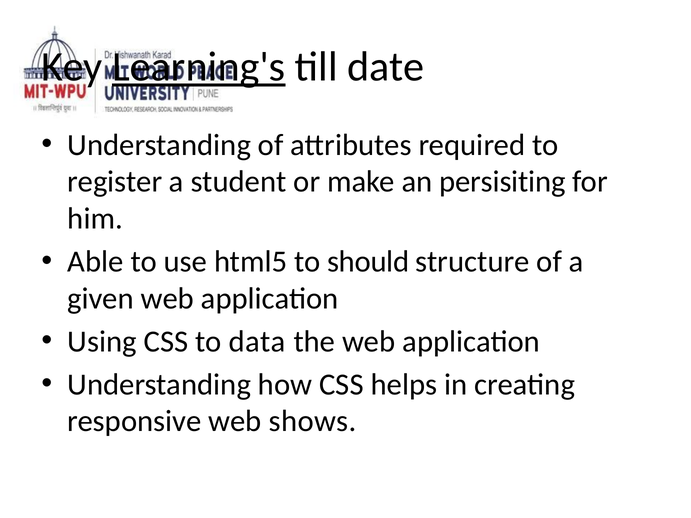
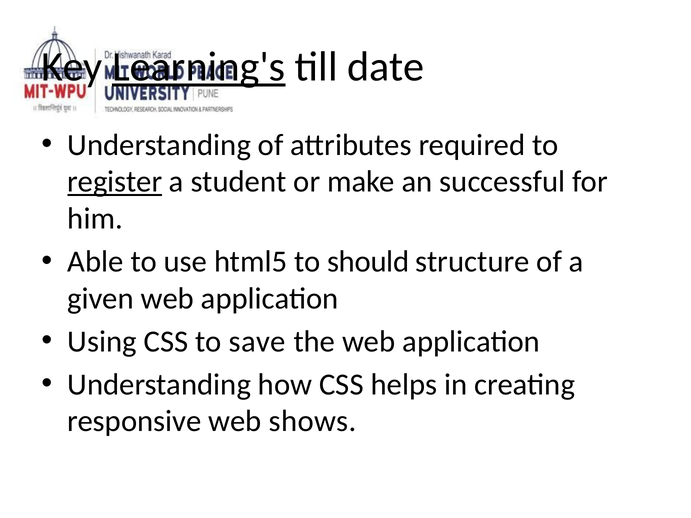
register underline: none -> present
persisiting: persisiting -> successful
data: data -> save
